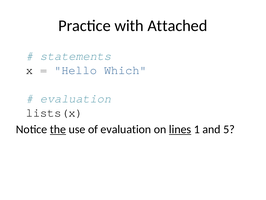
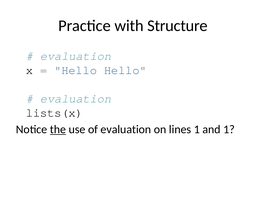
Attached: Attached -> Structure
statements at (76, 56): statements -> evaluation
Hello Which: Which -> Hello
lines underline: present -> none
and 5: 5 -> 1
